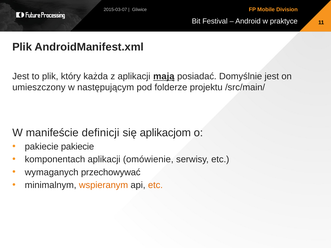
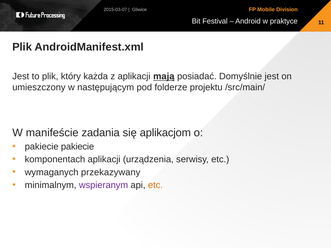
definicji: definicji -> zadania
omówienie: omówienie -> urządzenia
przechowywać: przechowywać -> przekazywany
wspieranym colour: orange -> purple
